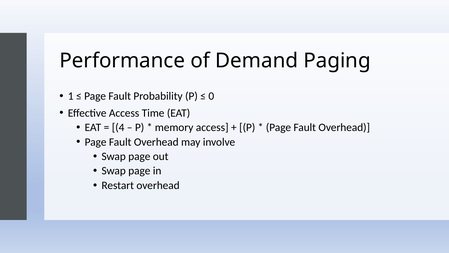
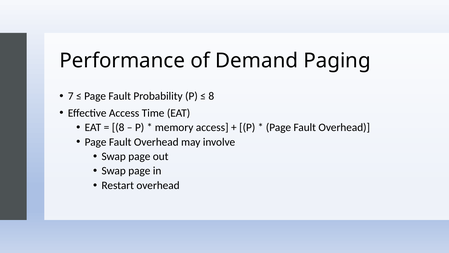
1: 1 -> 7
0 at (211, 96): 0 -> 8
4 at (118, 127): 4 -> 8
